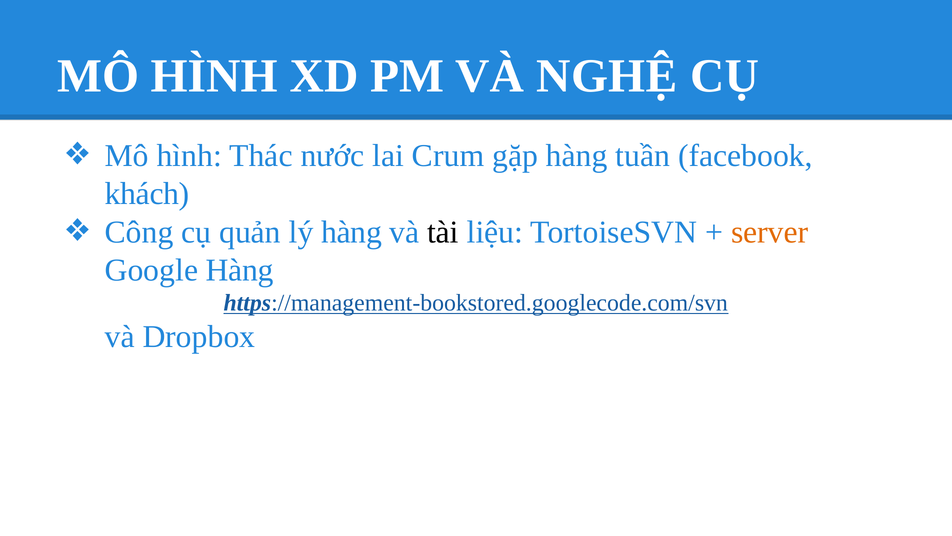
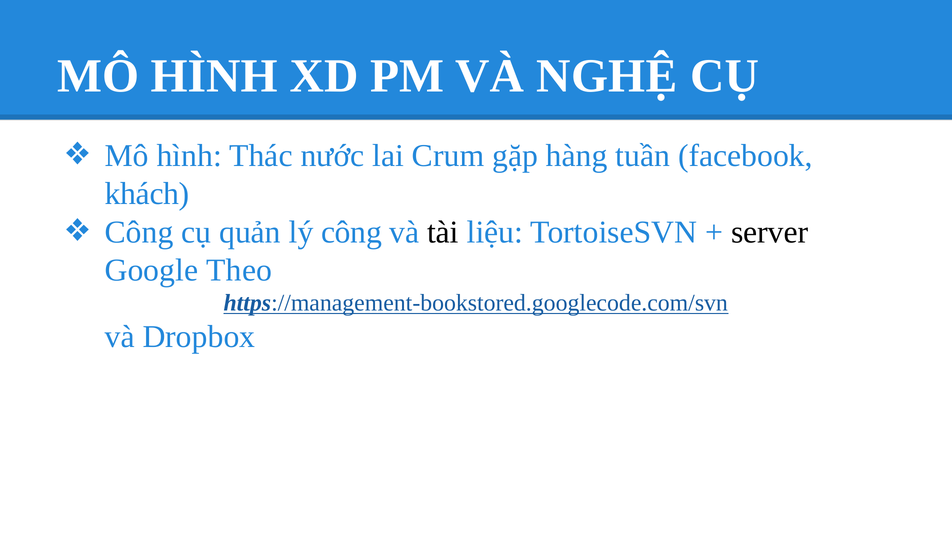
lý hàng: hàng -> công
server colour: orange -> black
Google Hàng: Hàng -> Theo
